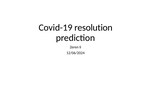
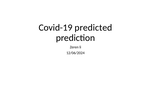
resolution: resolution -> predicted
